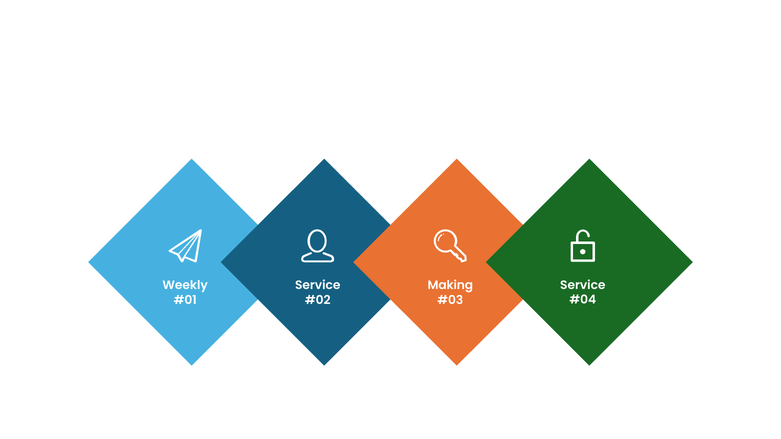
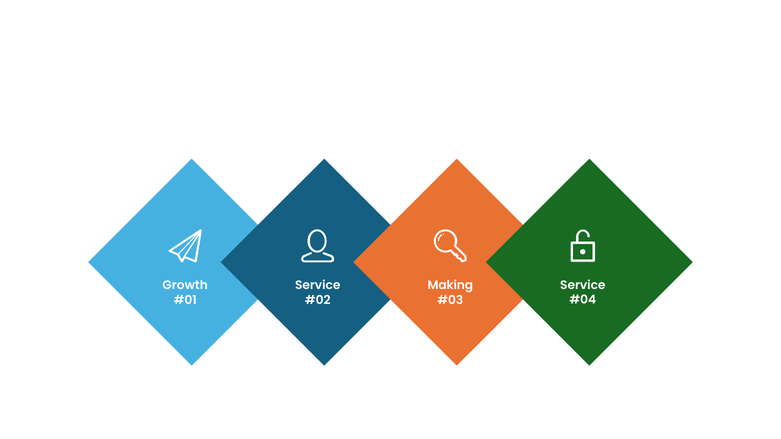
Weekly: Weekly -> Growth
